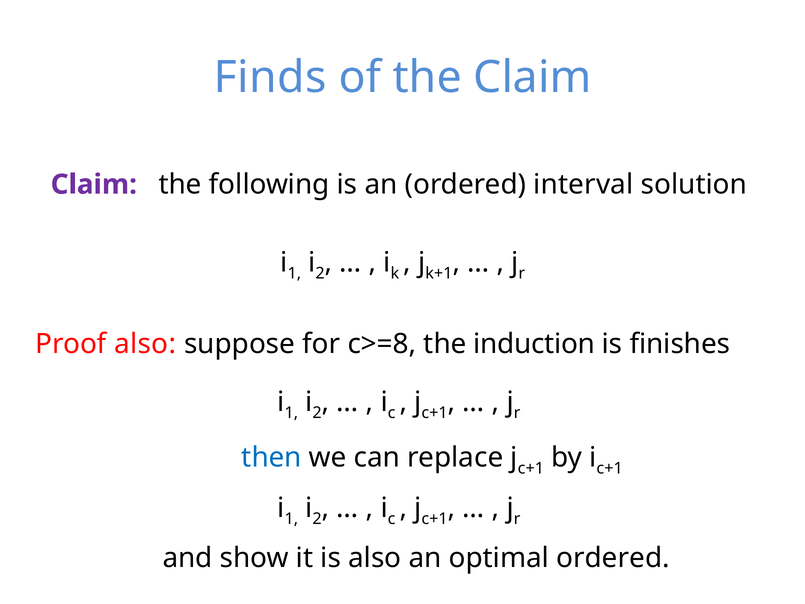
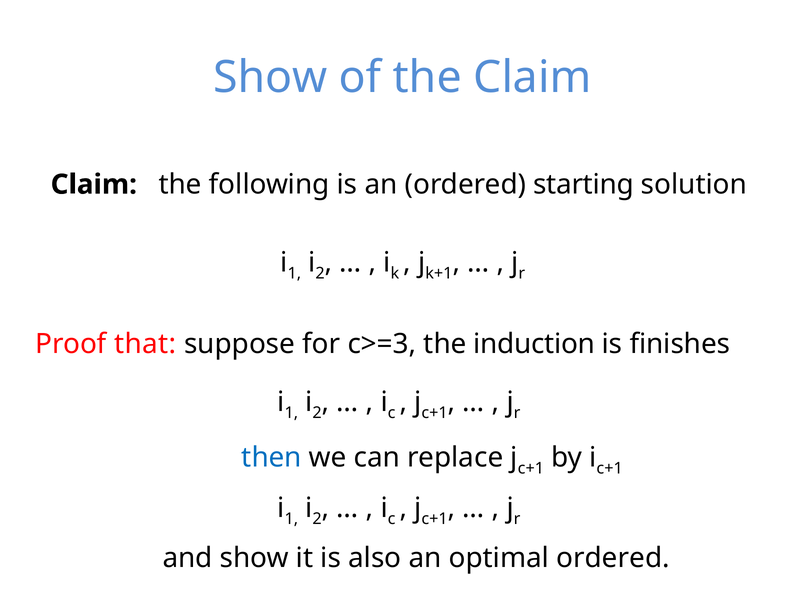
Finds at (270, 78): Finds -> Show
Claim at (94, 184) colour: purple -> black
interval: interval -> starting
Proof also: also -> that
c>=8: c>=8 -> c>=3
